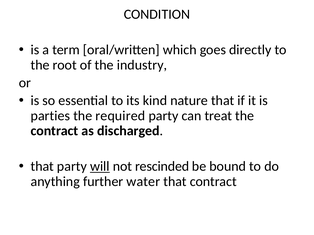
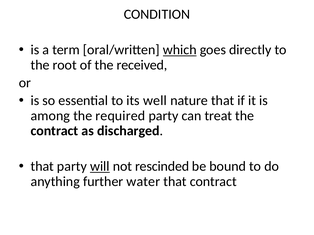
which underline: none -> present
industry: industry -> received
kind: kind -> well
parties: parties -> among
